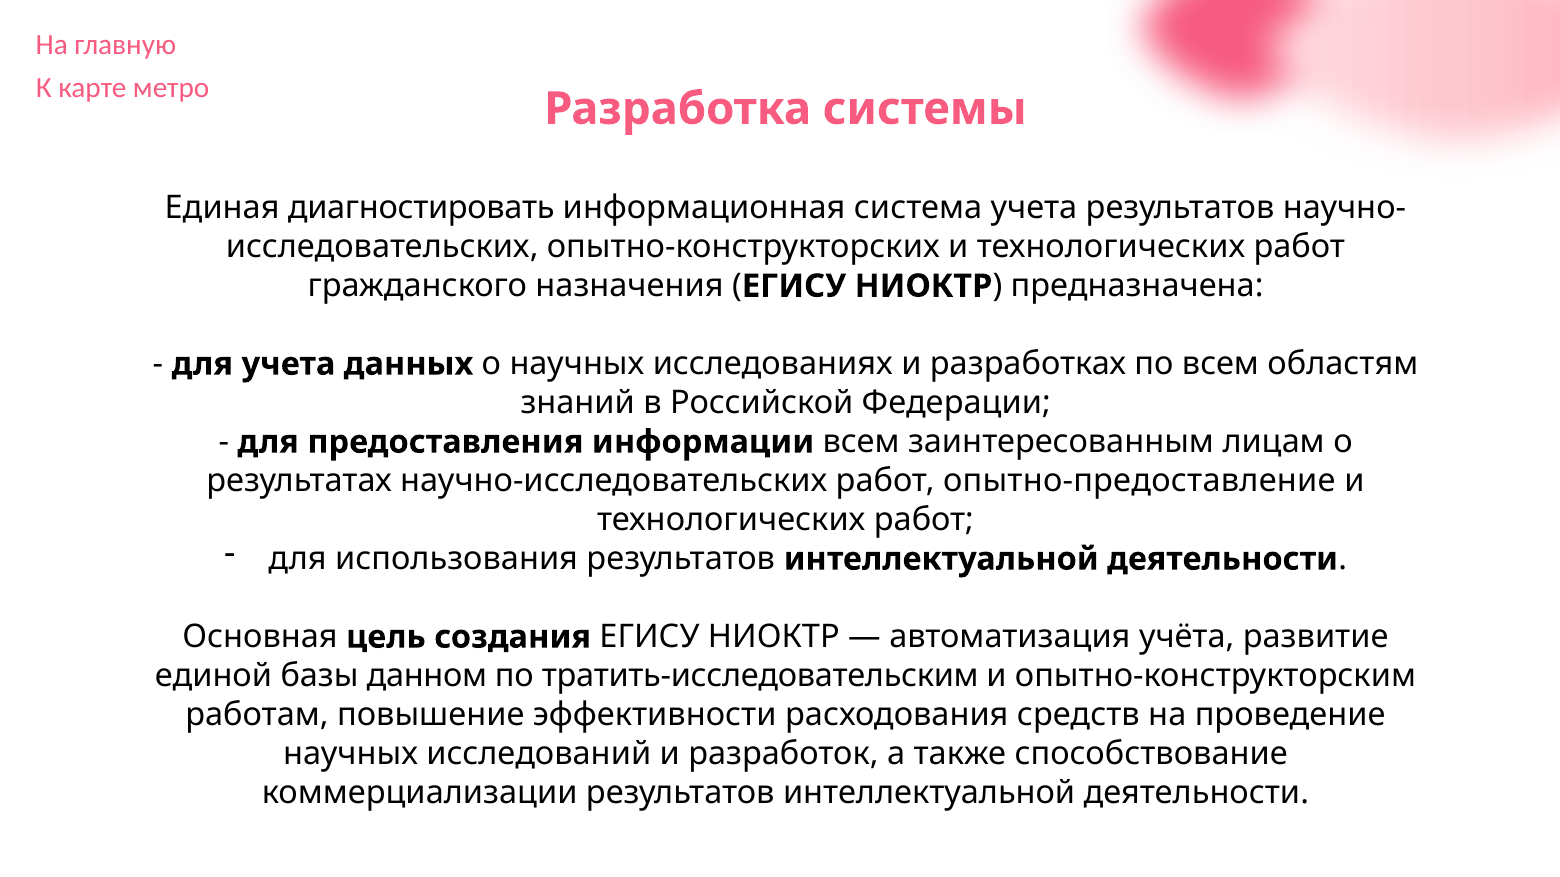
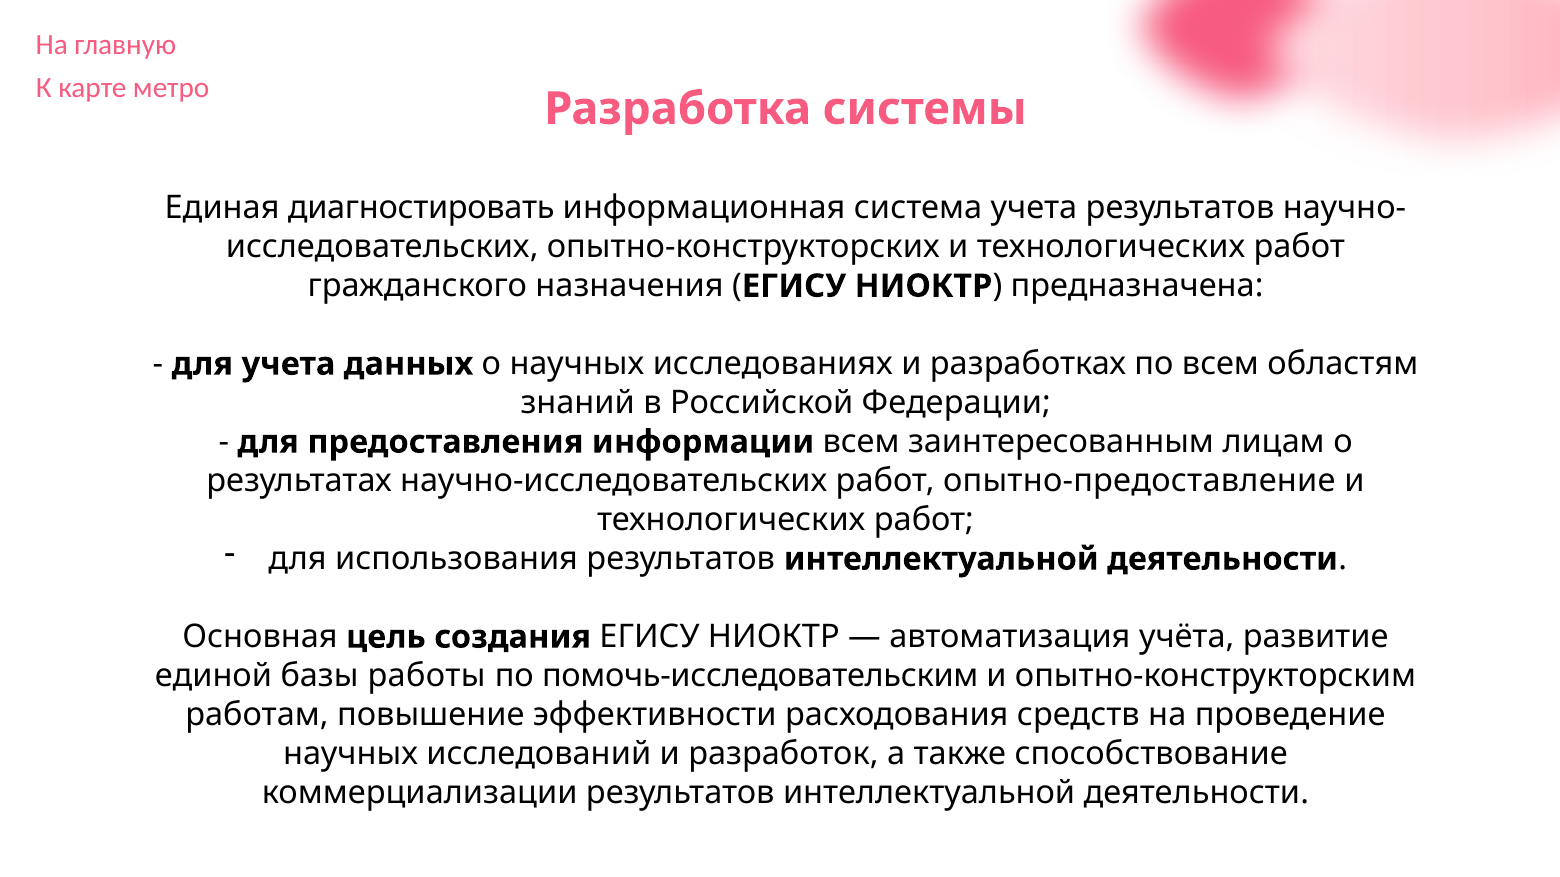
данном: данном -> работы
тратить-исследовательским: тратить-исследовательским -> помочь-исследовательским
